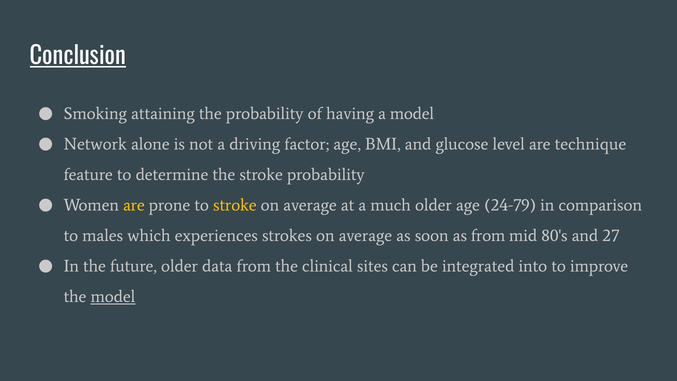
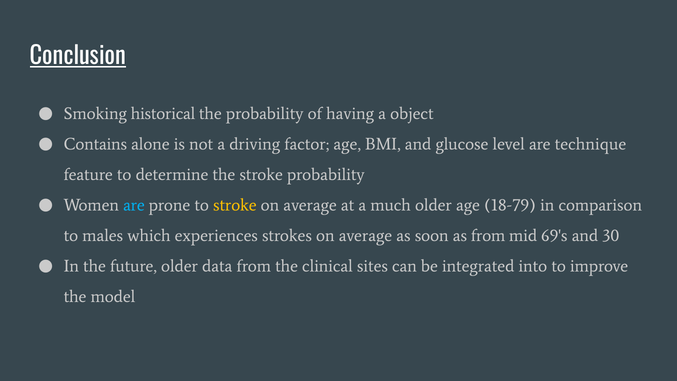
attaining: attaining -> historical
a model: model -> object
Network: Network -> Contains
are at (134, 205) colour: yellow -> light blue
24-79: 24-79 -> 18-79
80's: 80's -> 69's
27: 27 -> 30
model at (113, 296) underline: present -> none
